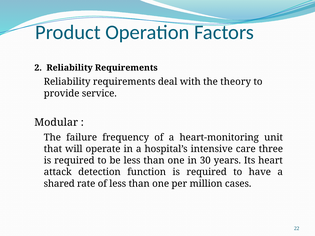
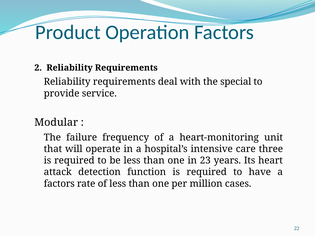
theory: theory -> special
30: 30 -> 23
shared at (59, 184): shared -> factors
